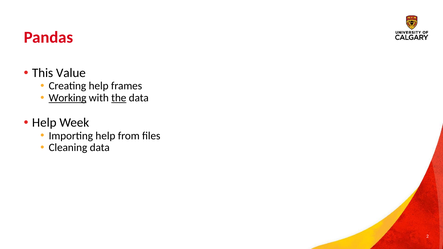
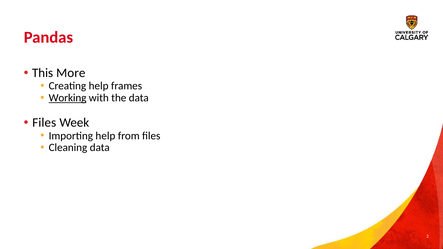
Value: Value -> More
the underline: present -> none
Help at (44, 123): Help -> Files
